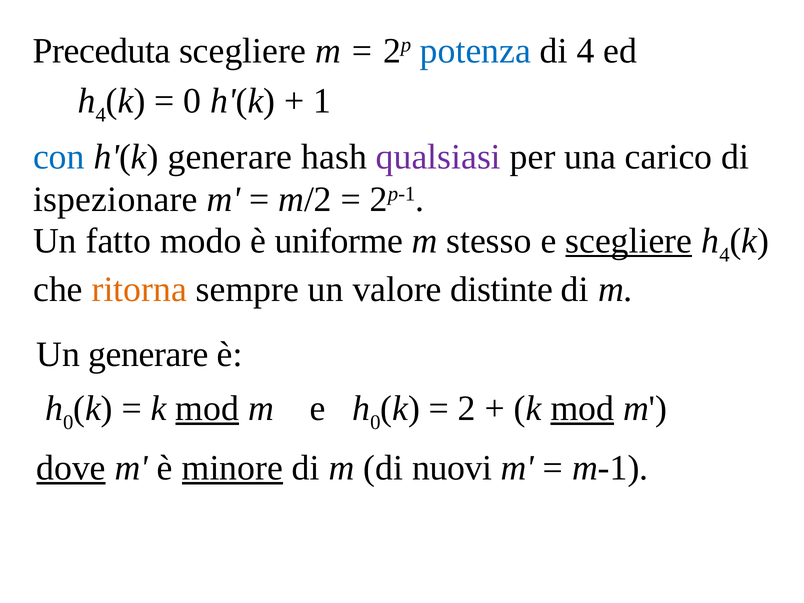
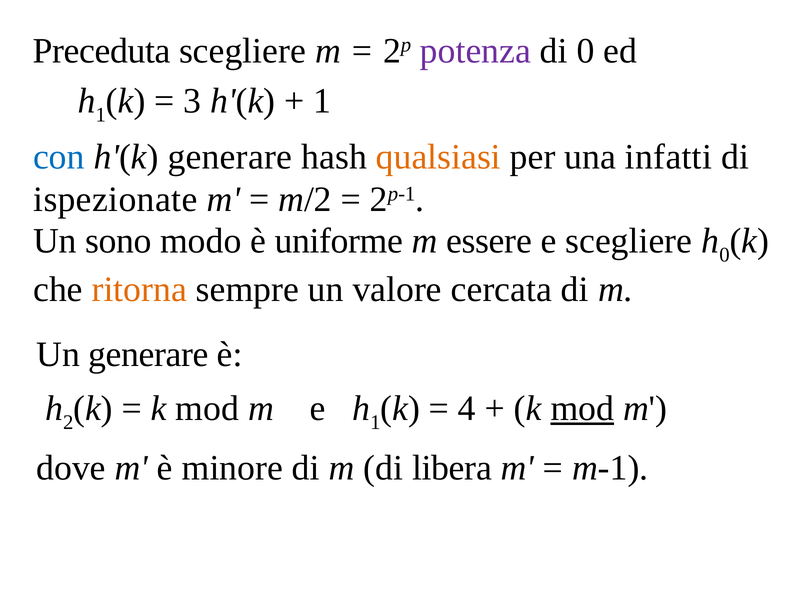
potenza colour: blue -> purple
di 4: 4 -> 0
4 at (101, 115): 4 -> 1
0 at (192, 101): 0 -> 3
qualsiasi colour: purple -> orange
carico: carico -> infatti
ispezionare: ispezionare -> ispezionate
fatto: fatto -> sono
stesso: stesso -> essere
scegliere at (629, 241) underline: present -> none
4 at (724, 255): 4 -> 0
distinte: distinte -> cercata
0 at (68, 422): 0 -> 2
mod at (207, 408) underline: present -> none
0 at (375, 422): 0 -> 1
2: 2 -> 4
dove underline: present -> none
minore underline: present -> none
nuovi: nuovi -> libera
